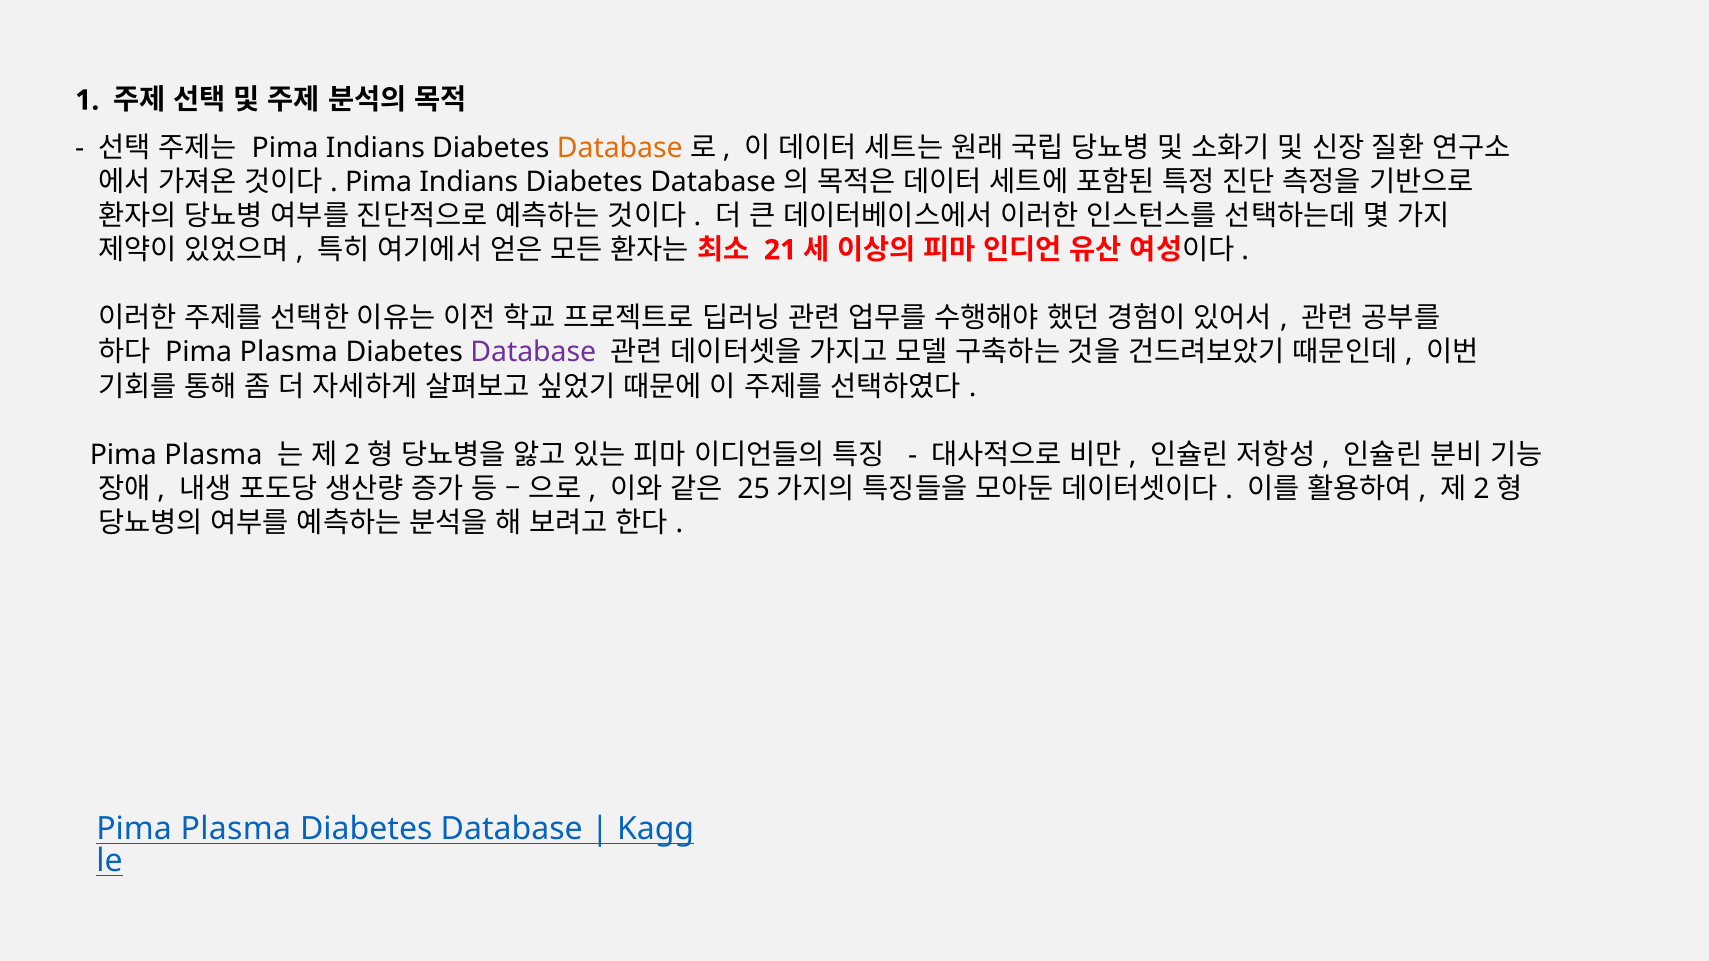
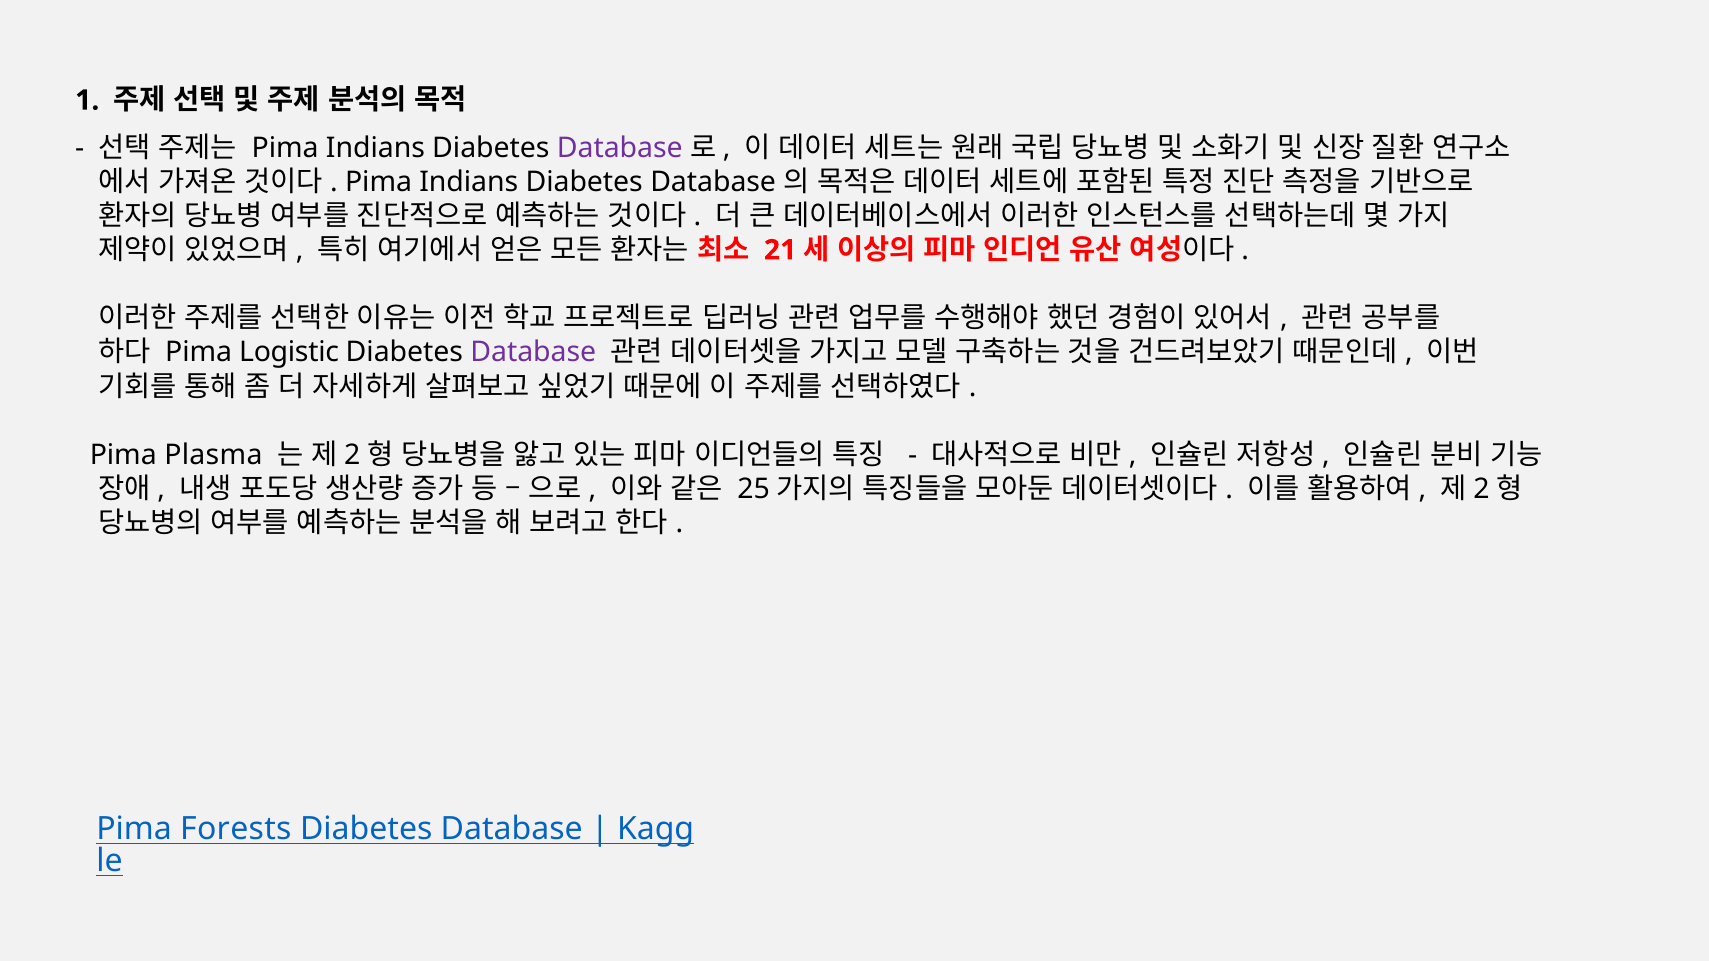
Database at (620, 148) colour: orange -> purple
Plasma at (289, 353): Plasma -> Logistic
Plasma at (236, 829): Plasma -> Forests
